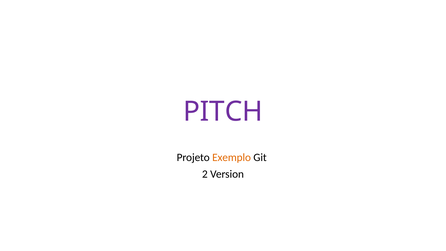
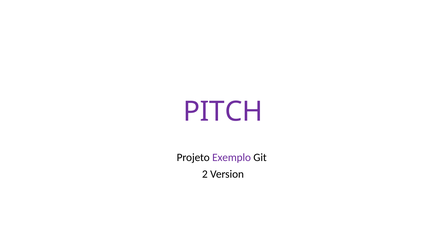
Exemplo colour: orange -> purple
